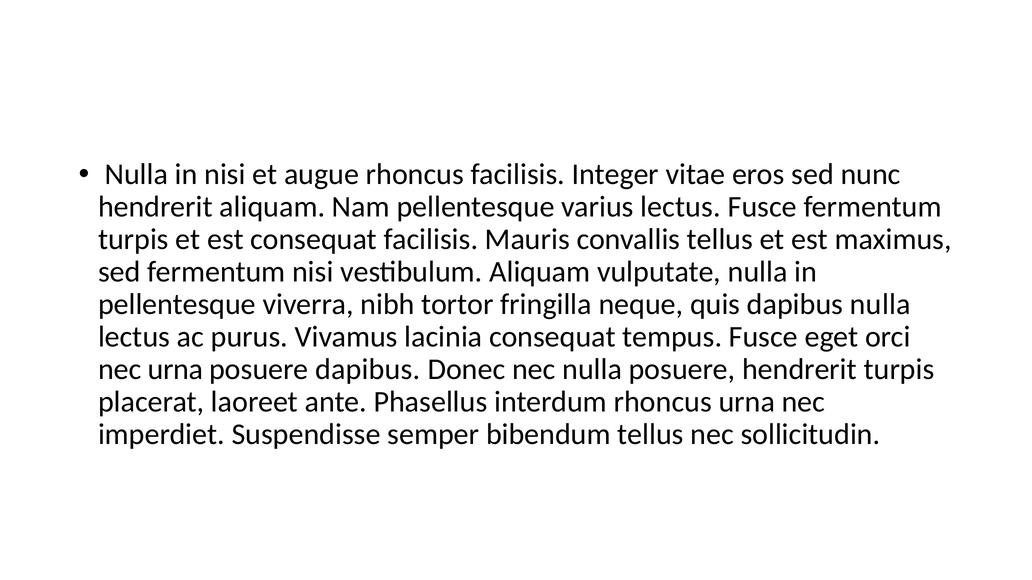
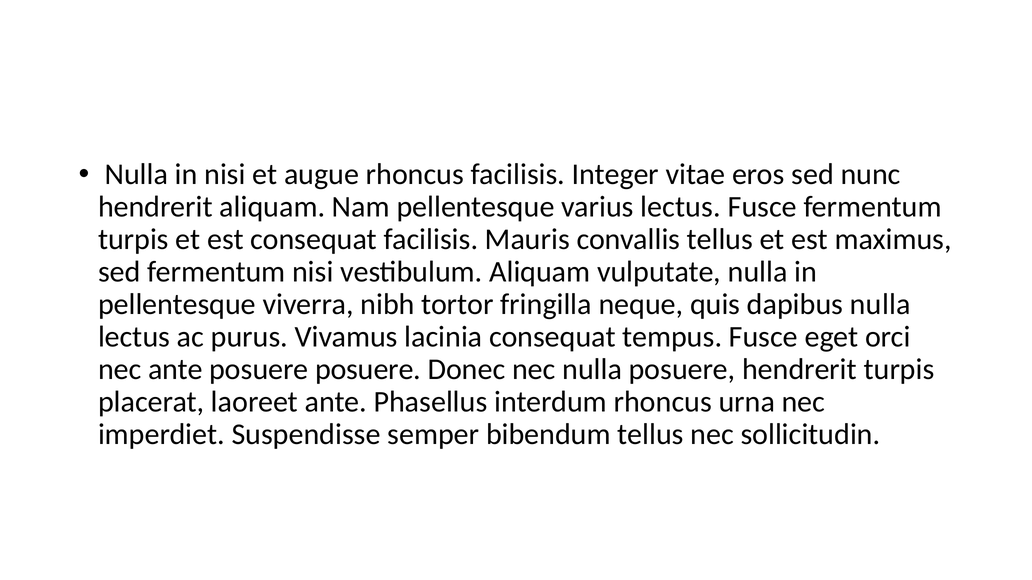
nec urna: urna -> ante
posuere dapibus: dapibus -> posuere
